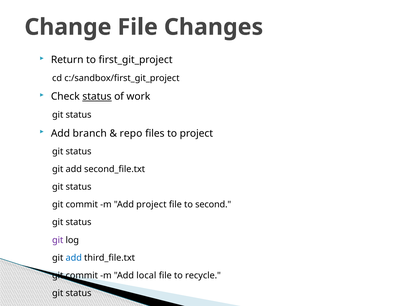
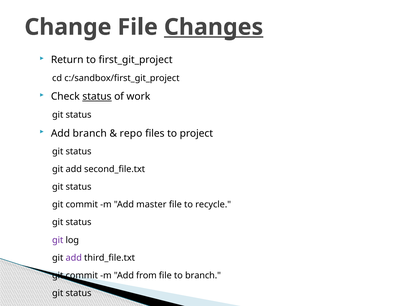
Changes underline: none -> present
Add project: project -> master
second: second -> recycle
add at (74, 258) colour: blue -> purple
local: local -> from
to recycle: recycle -> branch
